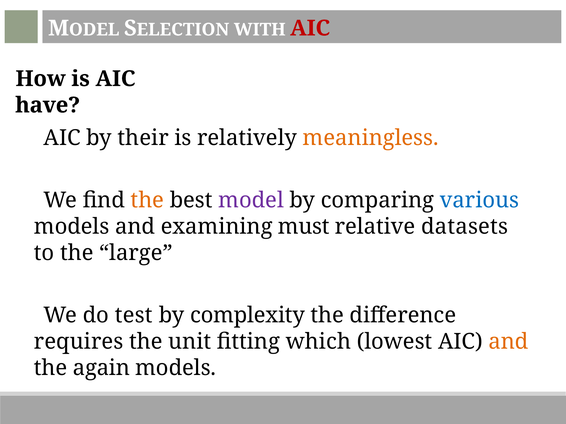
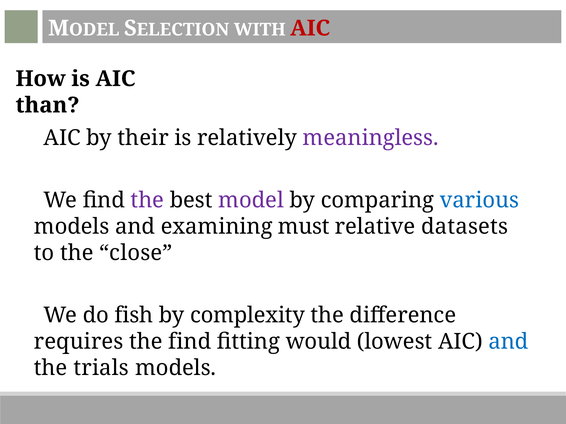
have: have -> than
meaningless colour: orange -> purple
the at (147, 200) colour: orange -> purple
large: large -> close
test: test -> fish
the unit: unit -> find
which: which -> would
and at (508, 342) colour: orange -> blue
again: again -> trials
